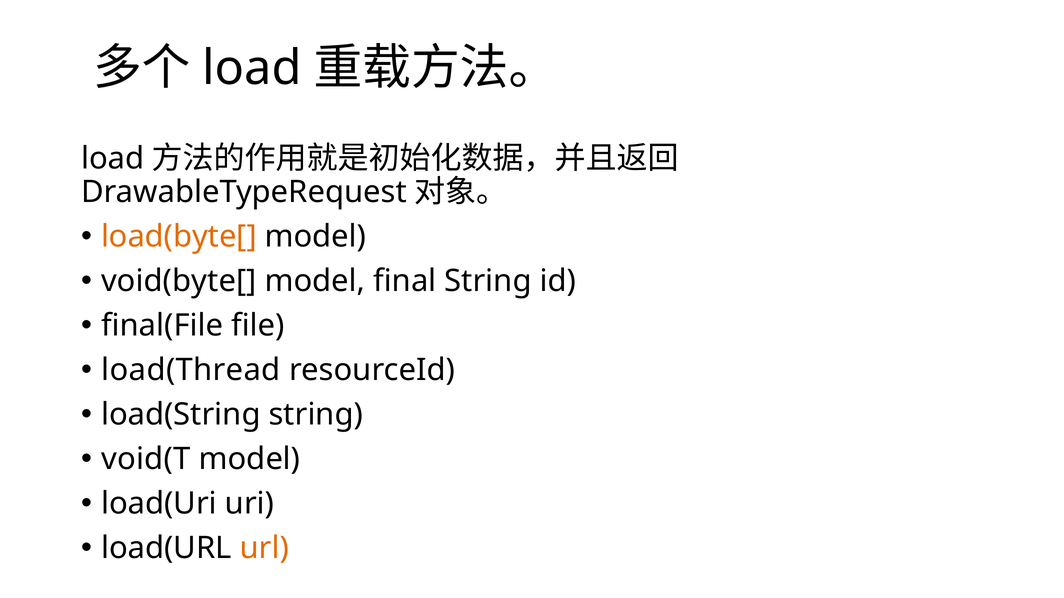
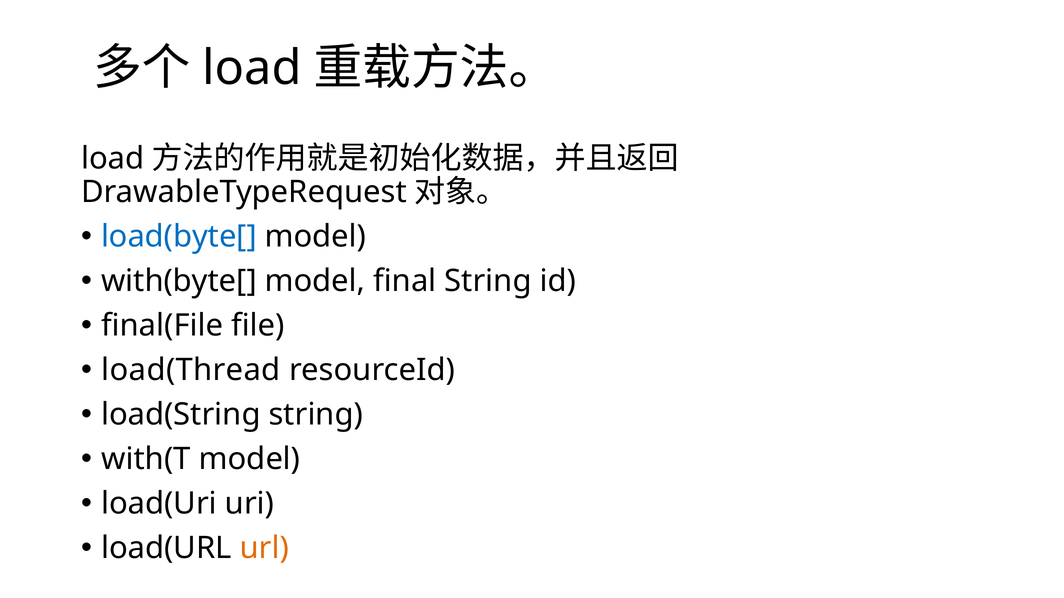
load(byte[ colour: orange -> blue
void(byte[: void(byte[ -> with(byte[
void(T: void(T -> with(T
